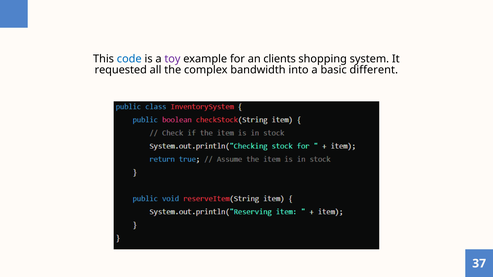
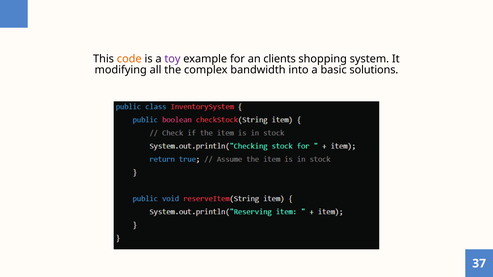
code colour: blue -> orange
requested: requested -> modifying
different: different -> solutions
